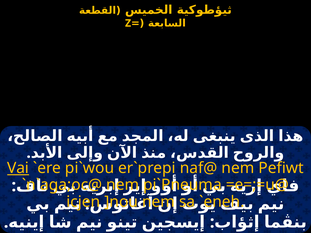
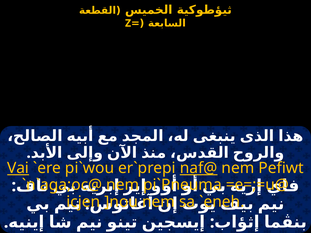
naf@ underline: none -> present
